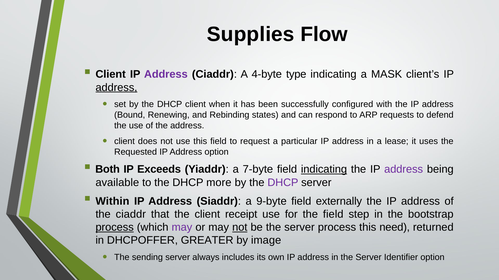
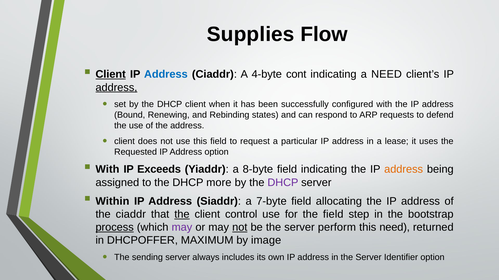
Client at (111, 75) underline: none -> present
Address at (166, 75) colour: purple -> blue
type: type -> cont
a MASK: MASK -> NEED
Both at (108, 170): Both -> With
7-byte: 7-byte -> 8-byte
indicating at (324, 170) underline: present -> none
address at (404, 170) colour: purple -> orange
available: available -> assigned
9-byte: 9-byte -> 7-byte
externally: externally -> allocating
the at (182, 215) underline: none -> present
receipt: receipt -> control
server process: process -> perform
GREATER: GREATER -> MAXIMUM
